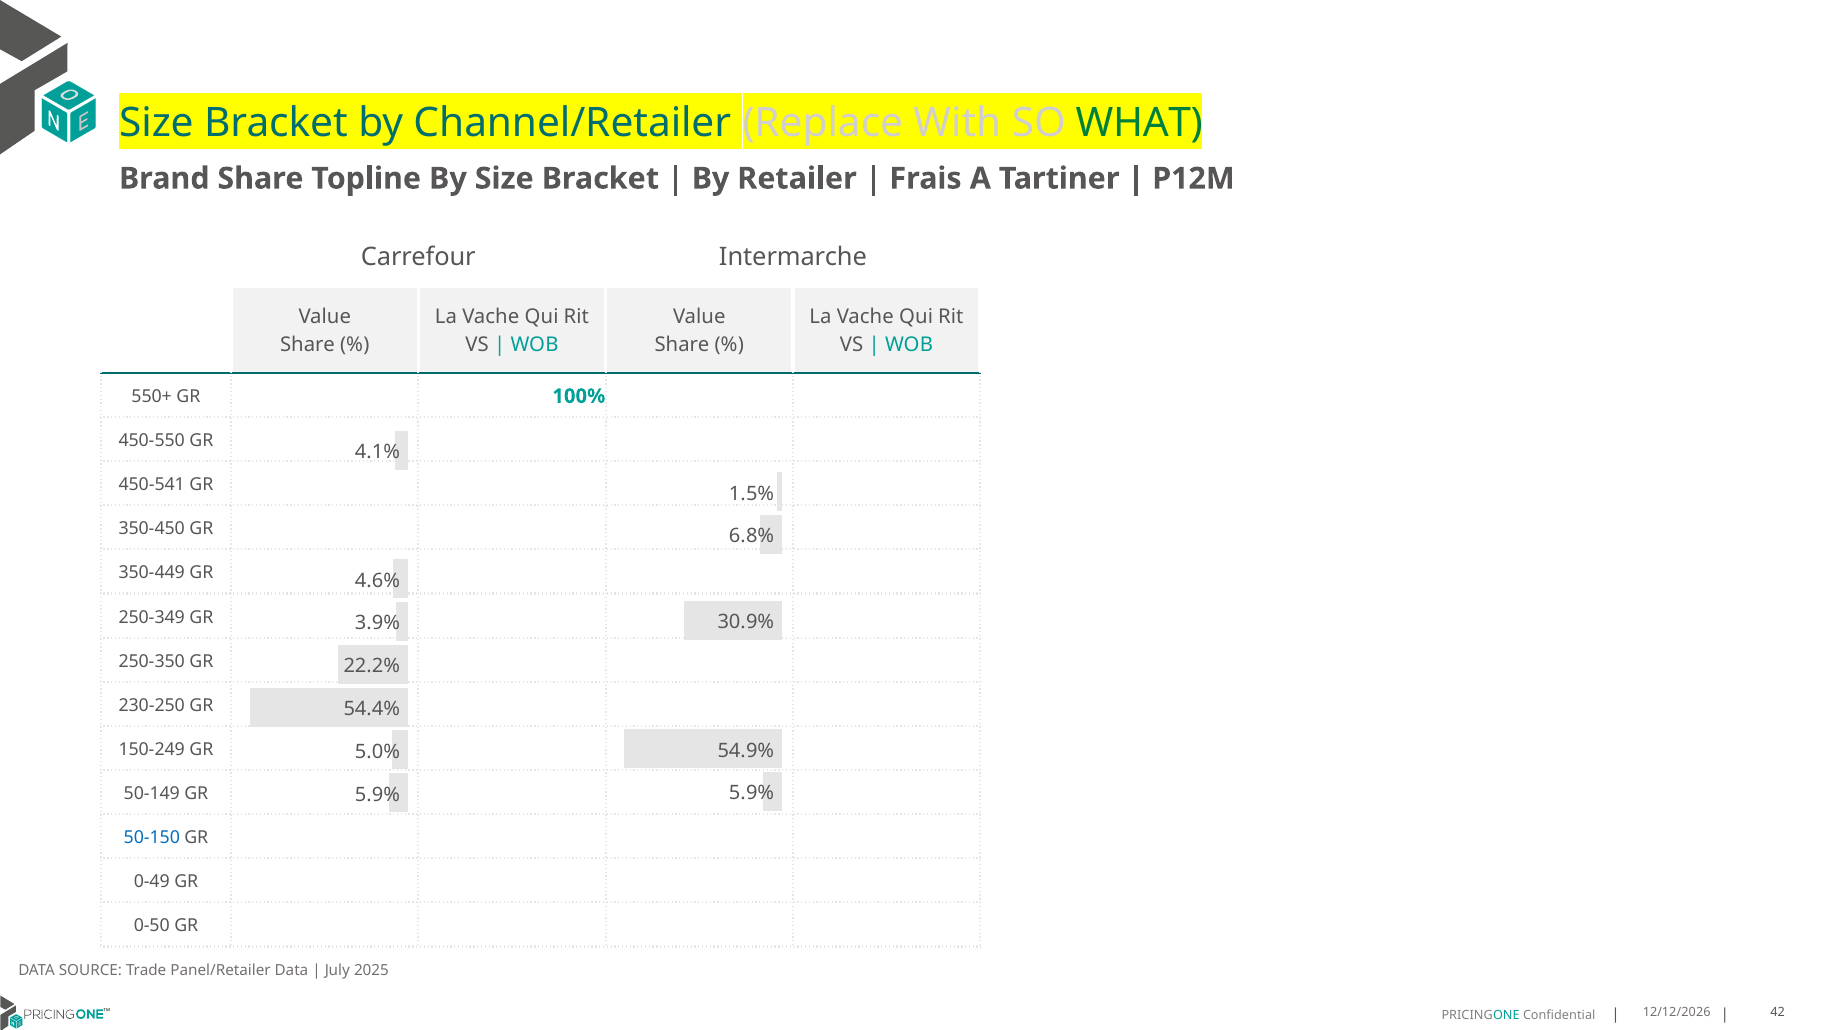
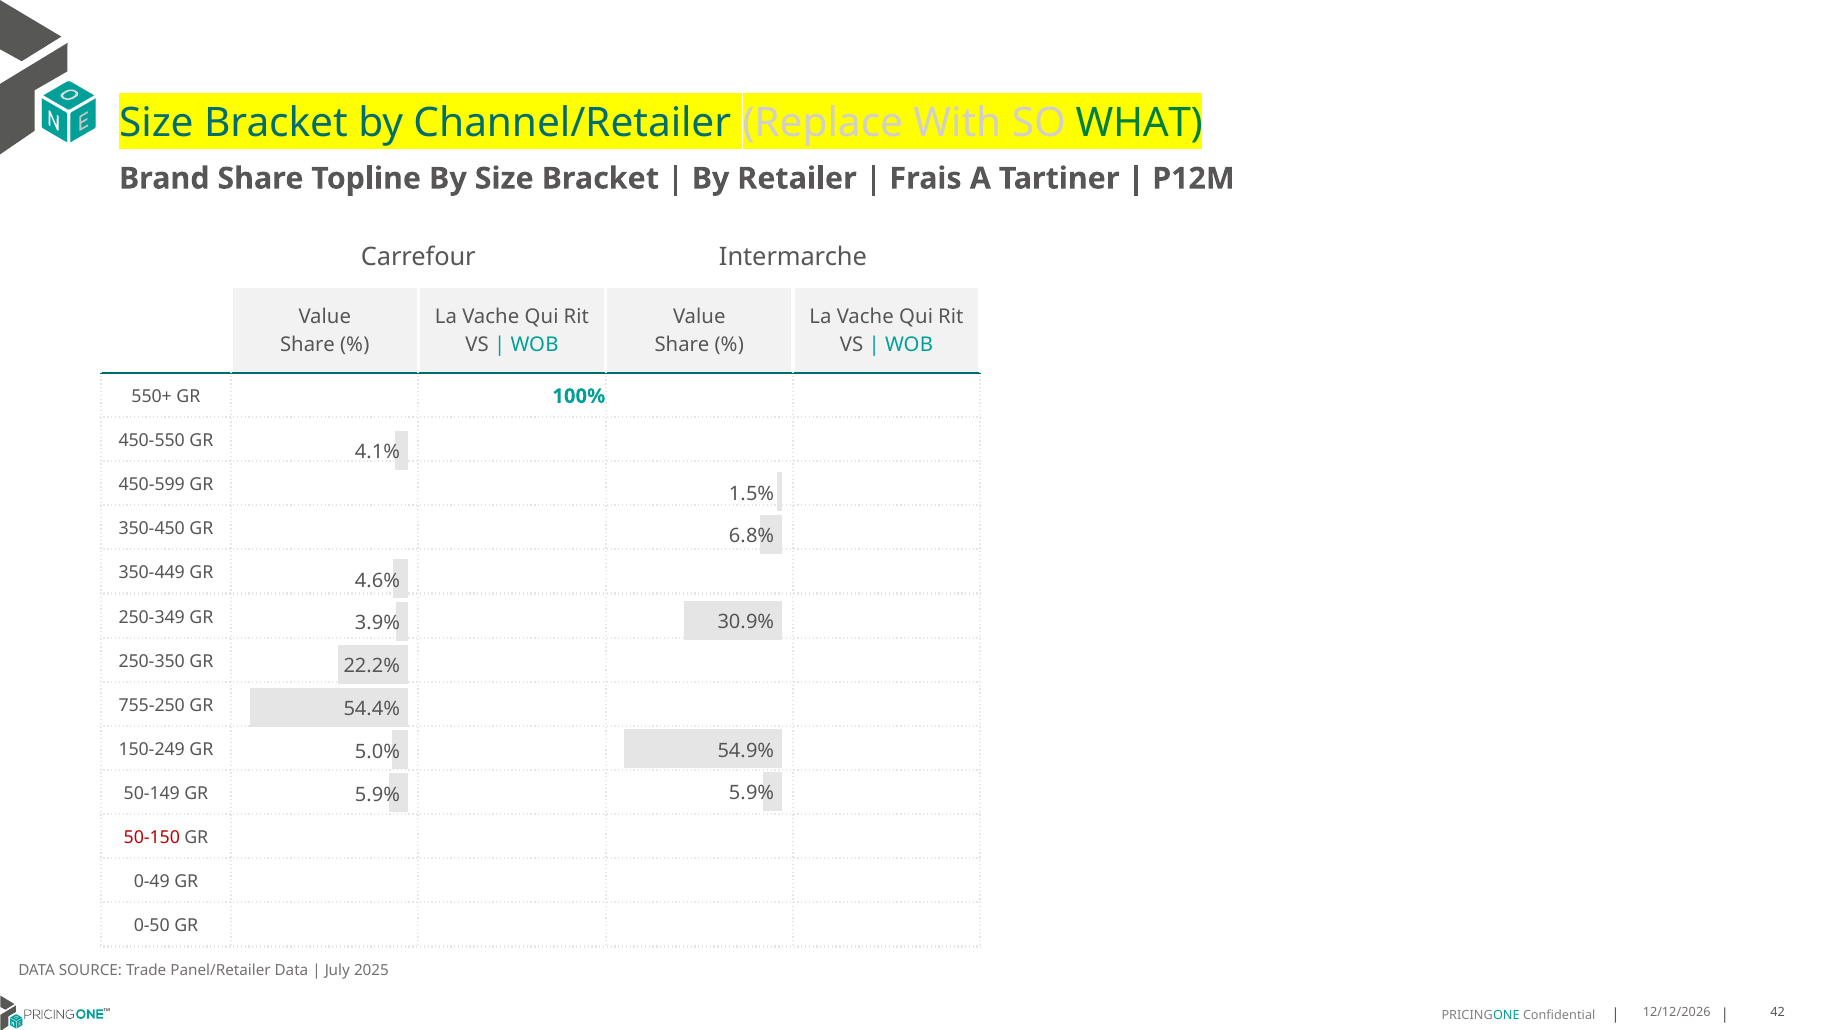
450-541: 450-541 -> 450-599
230-250: 230-250 -> 755-250
50-150 colour: blue -> red
